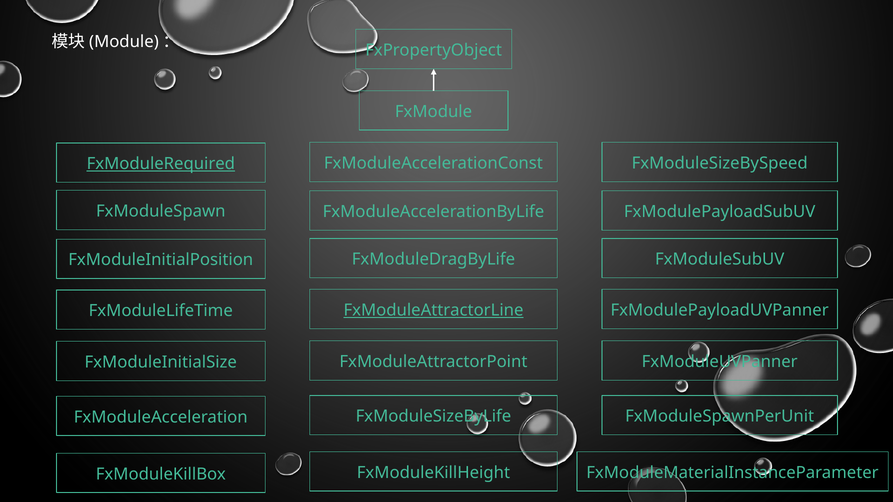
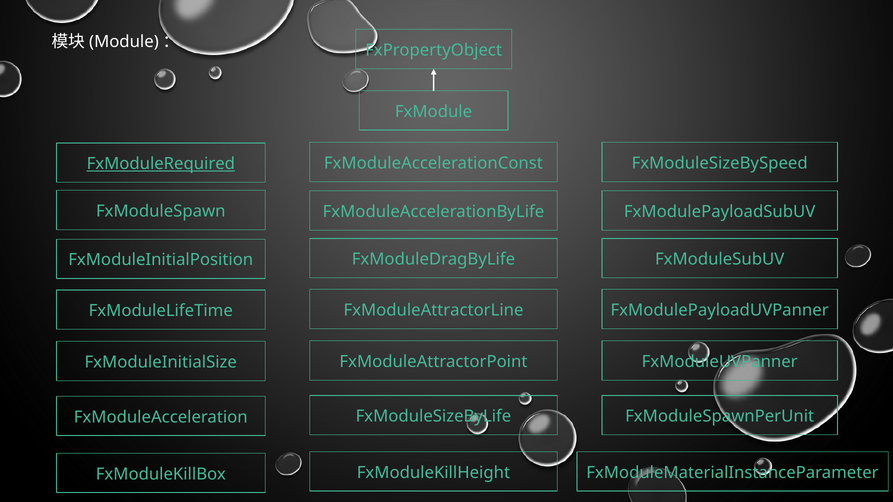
FxModuleAttractorLine underline: present -> none
